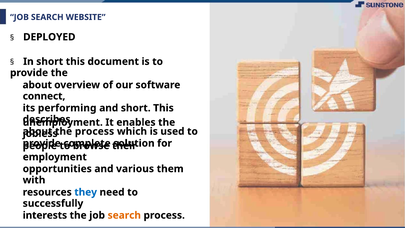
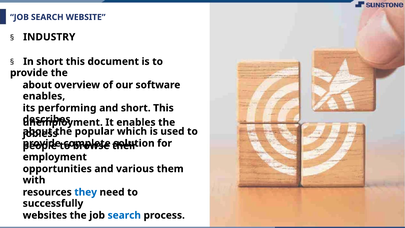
DEPLOYED: DEPLOYED -> INDUSTRY
connect at (44, 96): connect -> enables
the process: process -> popular
interests: interests -> websites
search at (124, 215) colour: orange -> blue
